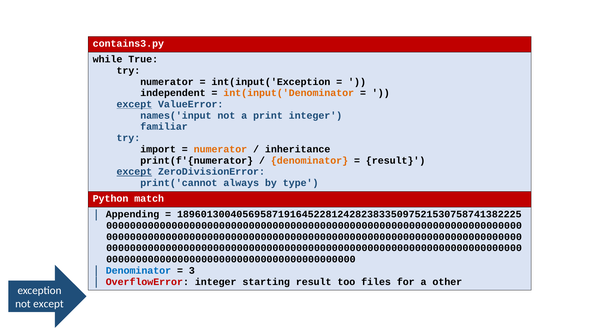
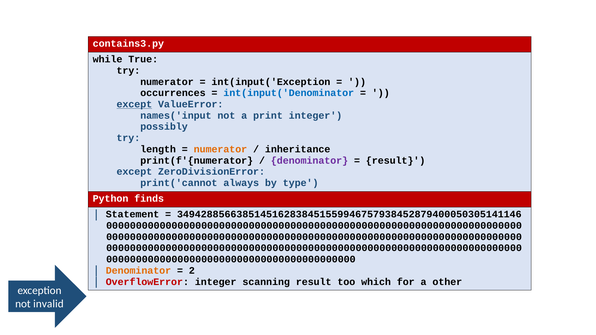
independent: independent -> occurrences
int(input('Denominator colour: orange -> blue
familiar: familiar -> possibly
import: import -> length
denominator at (310, 161) colour: orange -> purple
except at (134, 172) underline: present -> none
match: match -> finds
Appending: Appending -> Statement
1896013004056958719164522812428238335097521530758741382225: 1896013004056958719164522812428238335097521530758741382225 -> 3494288566385145162838451559946757938452879400050305141146
Denominator at (138, 271) colour: blue -> orange
3: 3 -> 2
starting: starting -> scanning
files: files -> which
not except: except -> invalid
